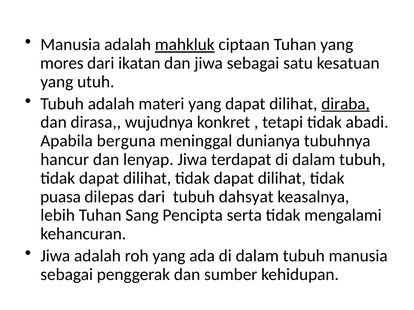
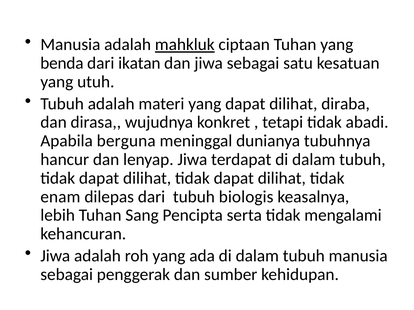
mores: mores -> benda
diraba underline: present -> none
puasa: puasa -> enam
dahsyat: dahsyat -> biologis
